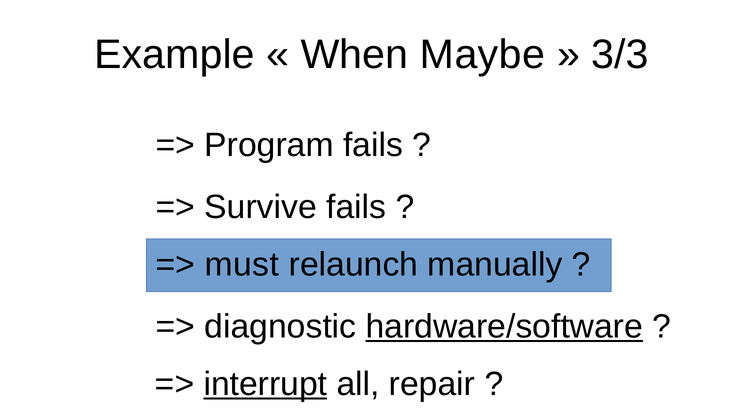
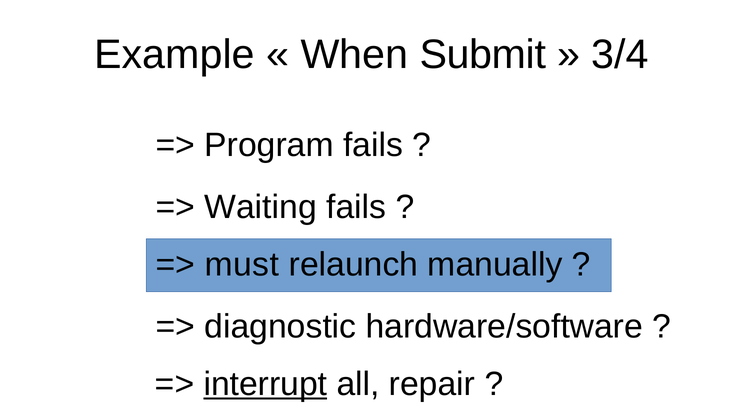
Maybe: Maybe -> Submit
3/3: 3/3 -> 3/4
Survive: Survive -> Waiting
hardware/software underline: present -> none
